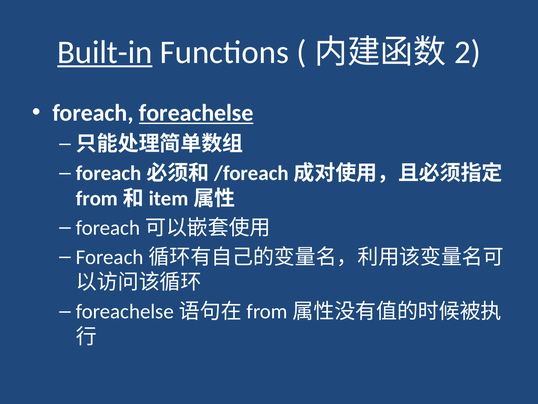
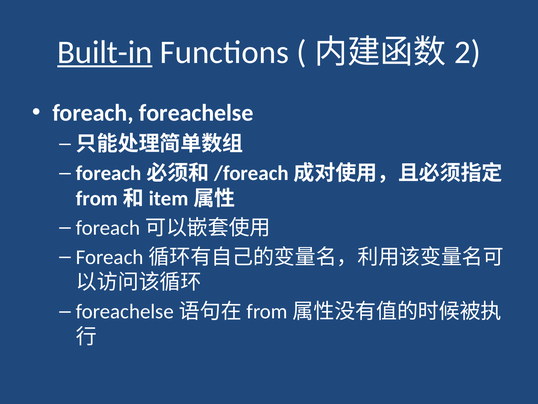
foreachelse underline: present -> none
